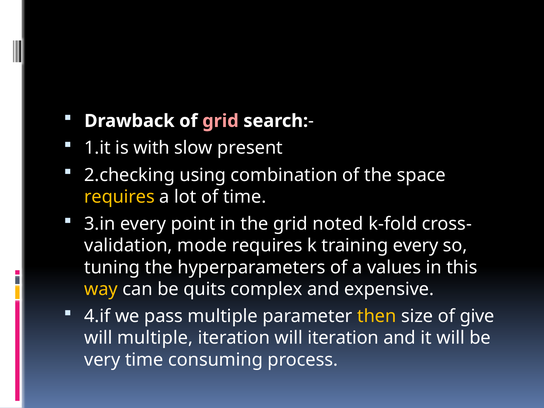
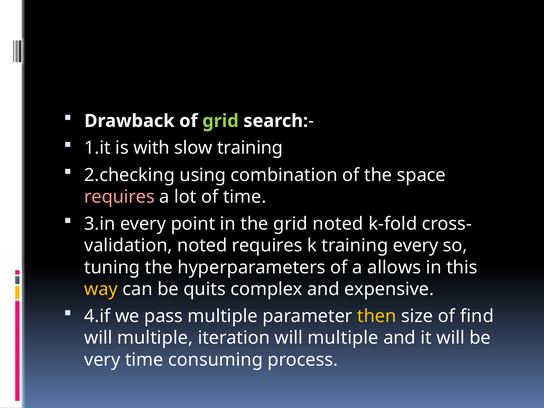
grid at (220, 121) colour: pink -> light green
slow present: present -> training
requires at (119, 197) colour: yellow -> pink
mode at (202, 246): mode -> noted
values: values -> allows
give: give -> find
iteration will iteration: iteration -> multiple
